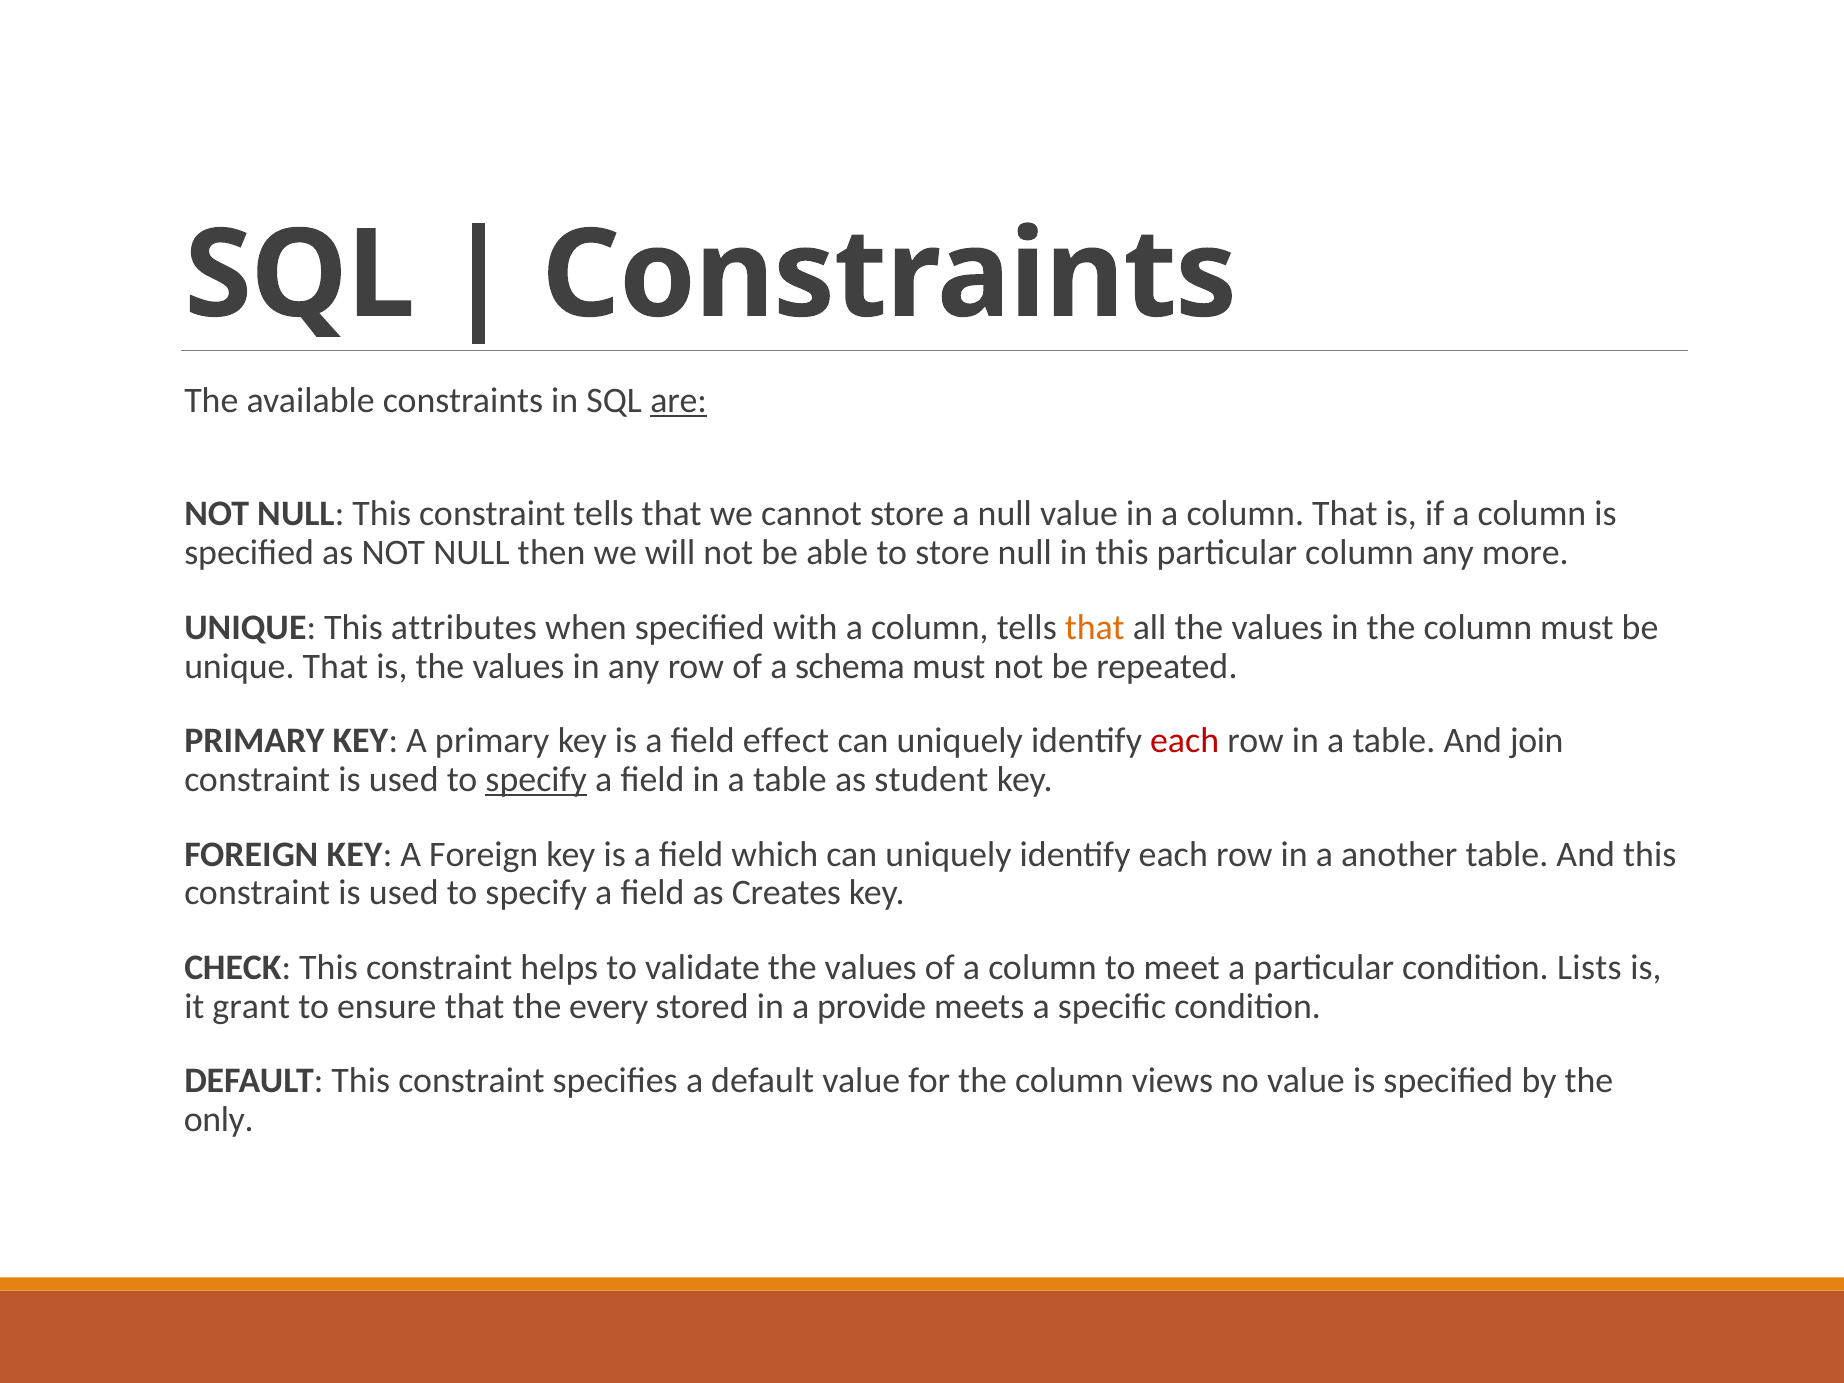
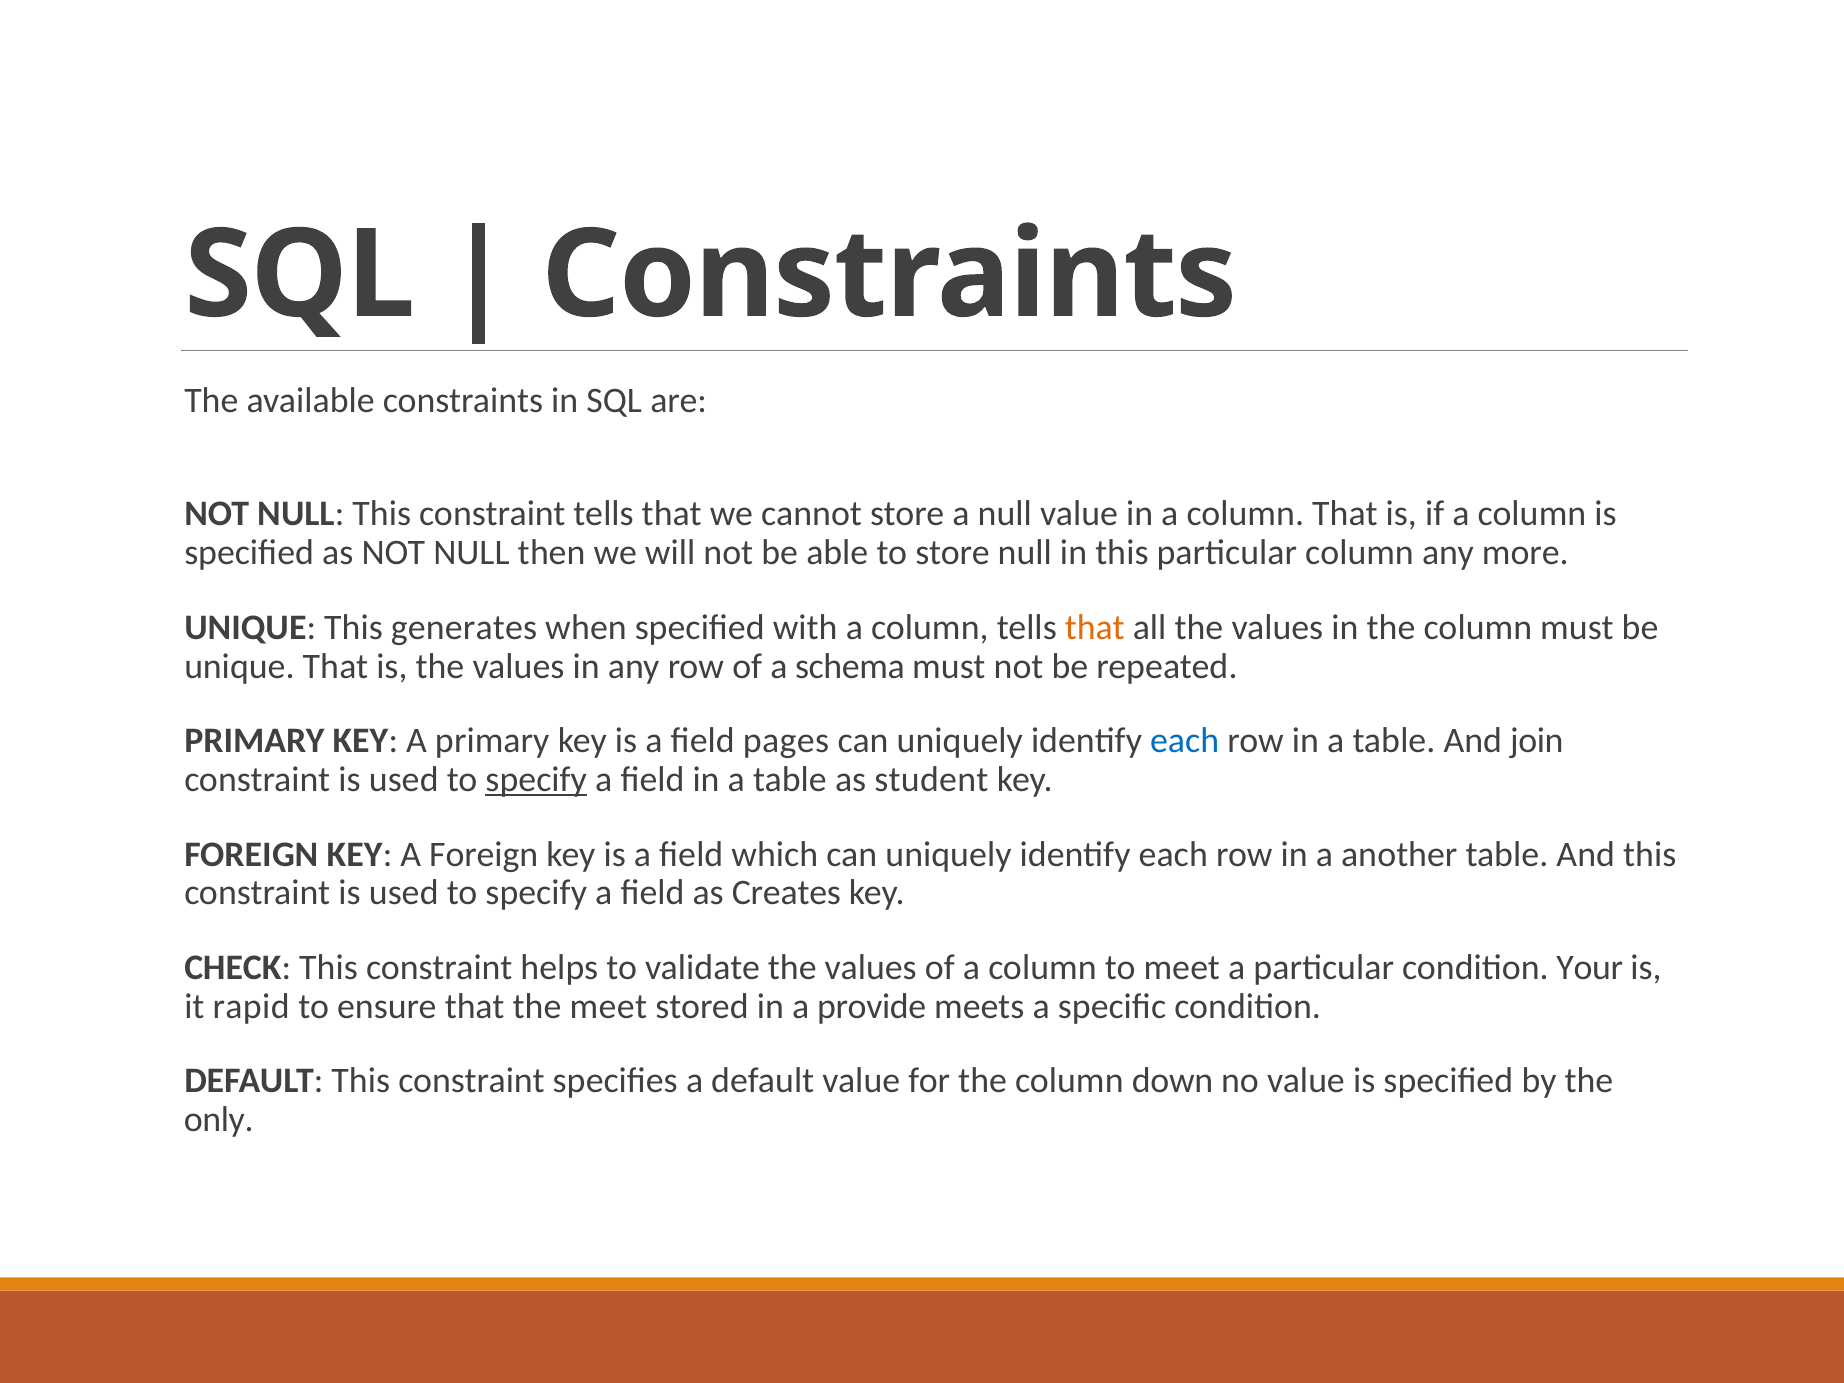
are underline: present -> none
attributes: attributes -> generates
effect: effect -> pages
each at (1185, 741) colour: red -> blue
Lists: Lists -> Your
grant: grant -> rapid
the every: every -> meet
views: views -> down
